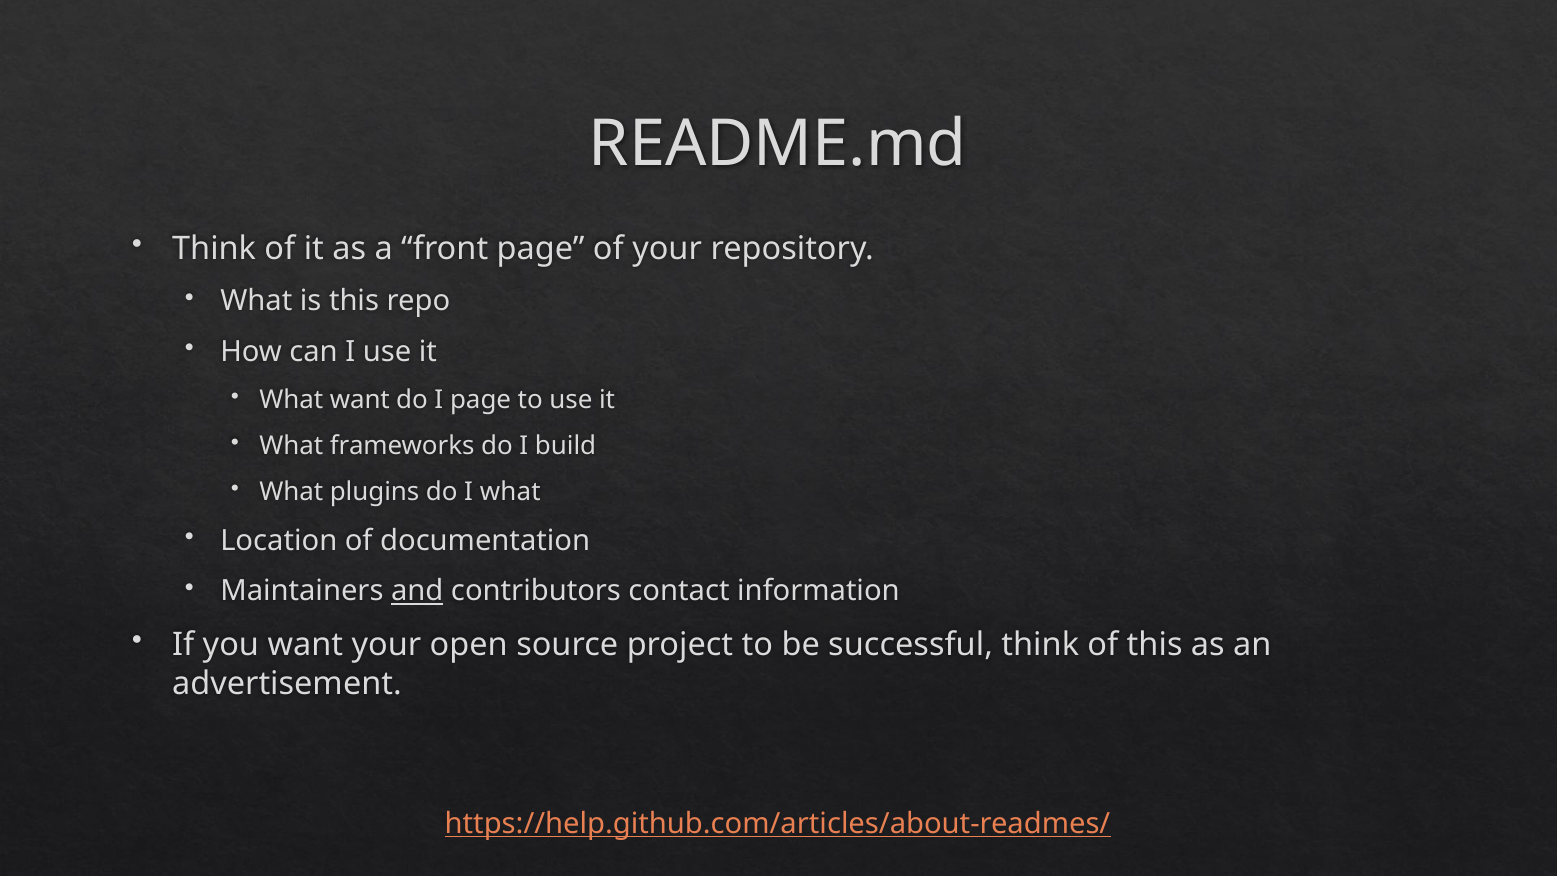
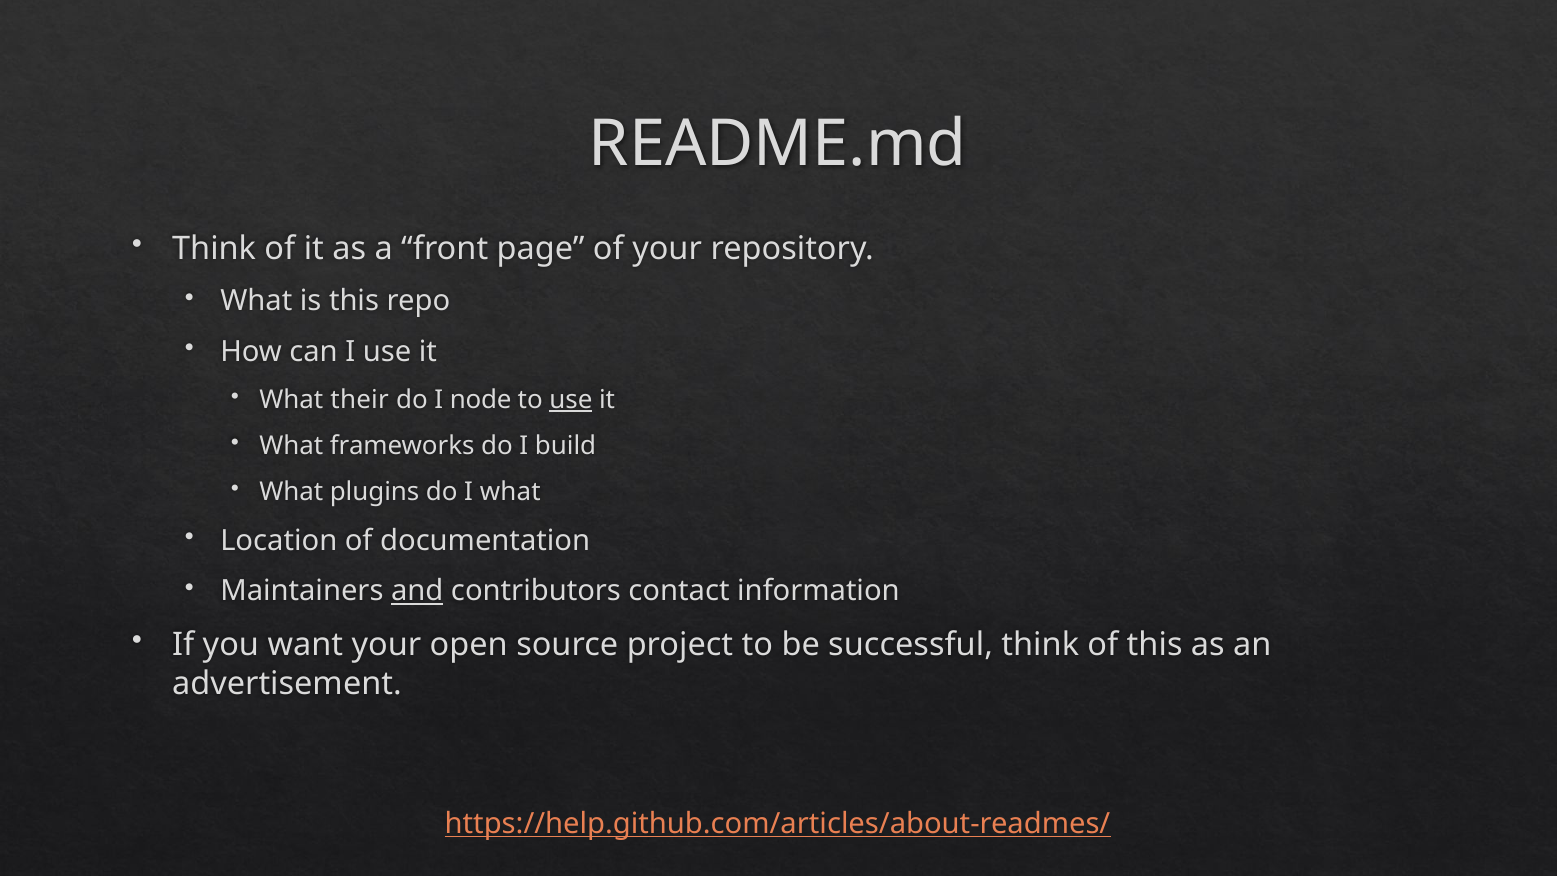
What want: want -> their
I page: page -> node
use at (571, 400) underline: none -> present
